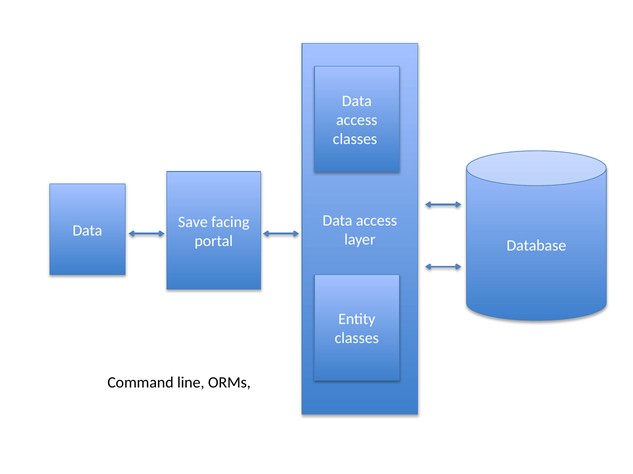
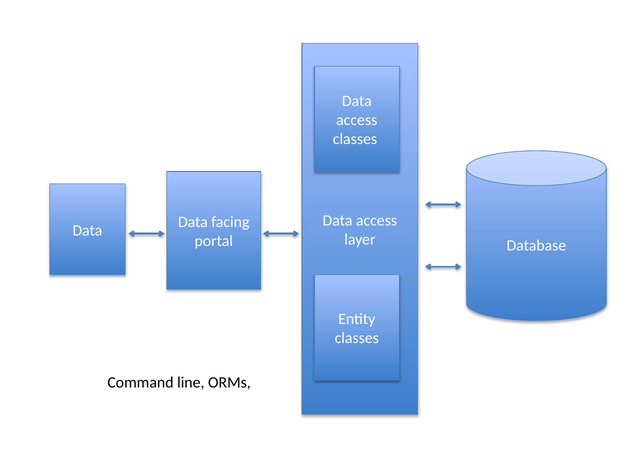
Save at (193, 222): Save -> Data
